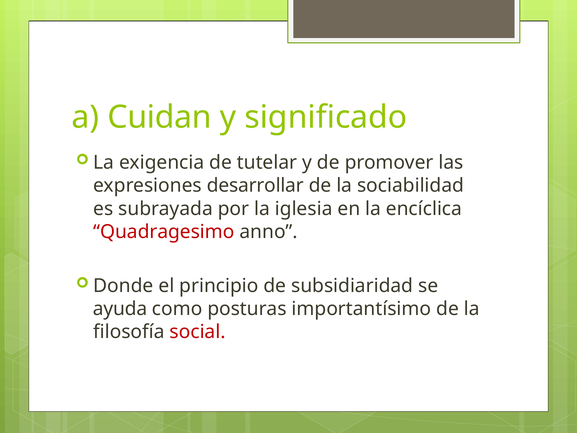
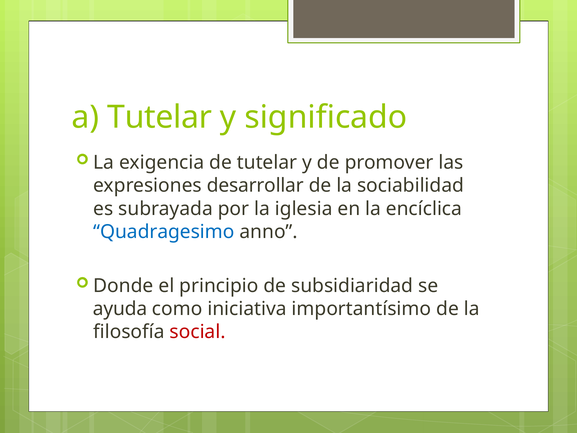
a Cuidan: Cuidan -> Tutelar
Quadragesimo colour: red -> blue
posturas: posturas -> iniciativa
